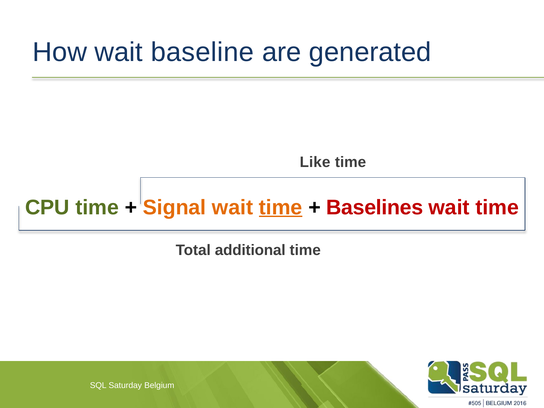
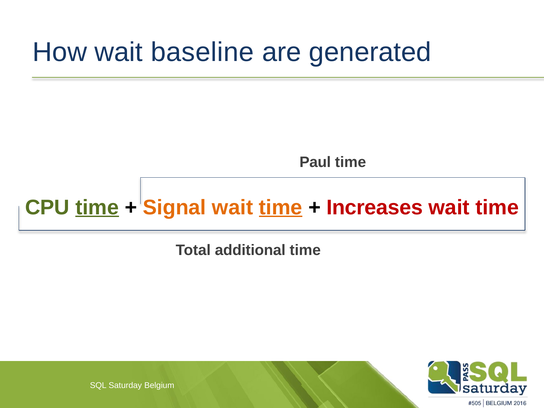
Like: Like -> Paul
time at (97, 207) underline: none -> present
Baselines: Baselines -> Increases
